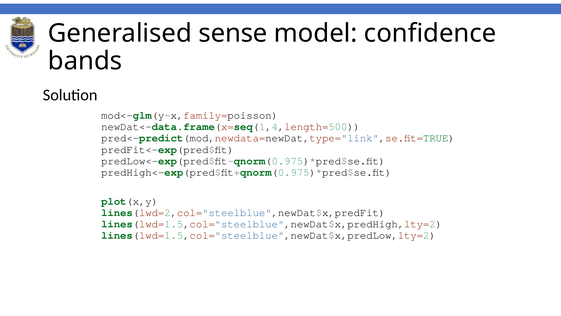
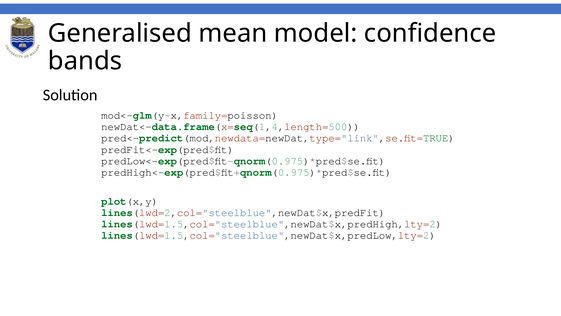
sense: sense -> mean
